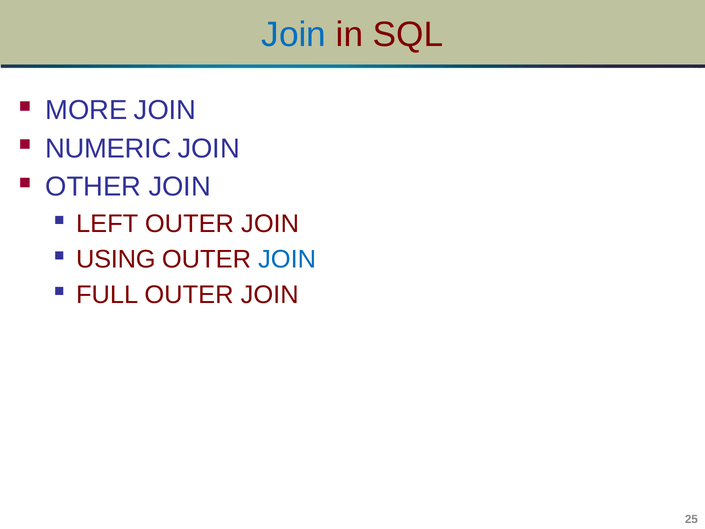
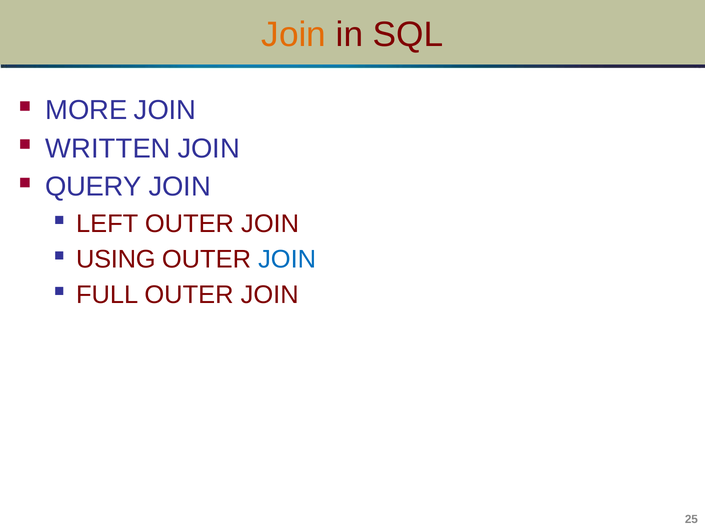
Join at (294, 35) colour: blue -> orange
NUMERIC: NUMERIC -> WRITTEN
OTHER: OTHER -> QUERY
